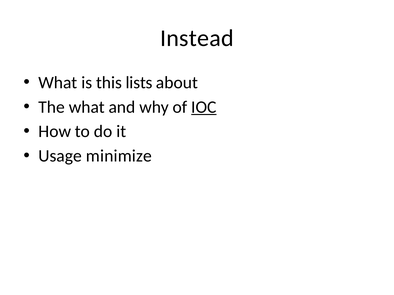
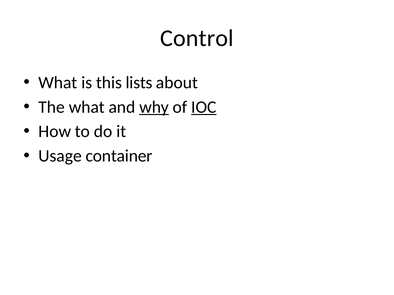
Instead: Instead -> Control
why underline: none -> present
minimize: minimize -> container
